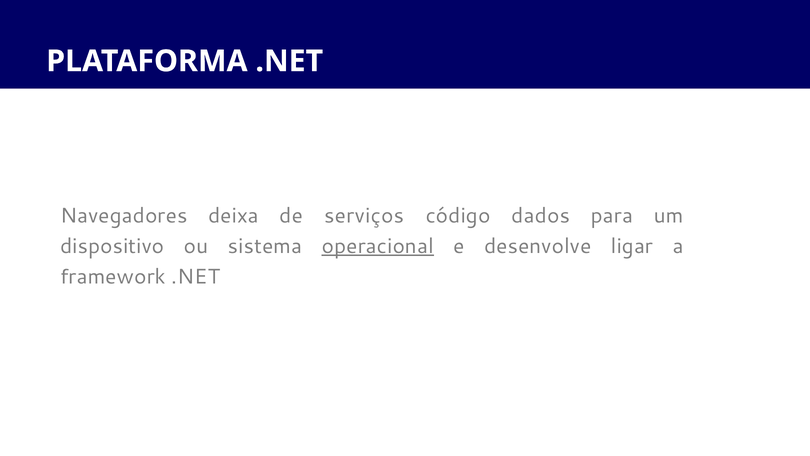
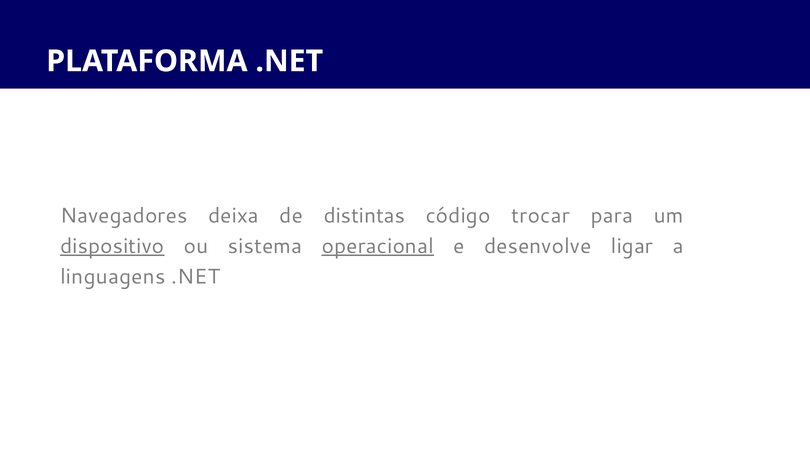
serviços: serviços -> distintas
dados: dados -> trocar
dispositivo underline: none -> present
framework: framework -> linguagens
